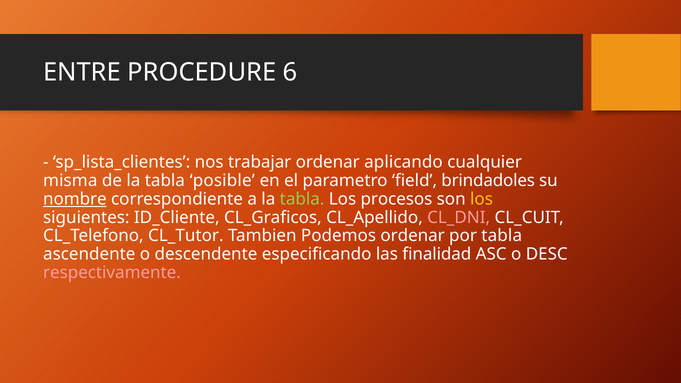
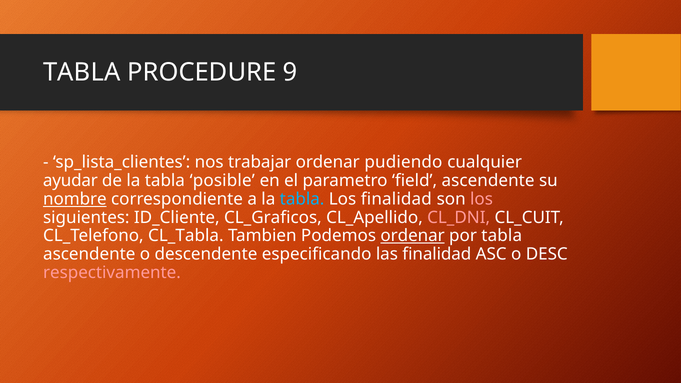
ENTRE at (82, 72): ENTRE -> TABLA
6: 6 -> 9
aplicando: aplicando -> pudiendo
misma: misma -> ayudar
field brindadoles: brindadoles -> ascendente
tabla at (302, 199) colour: light green -> light blue
Los procesos: procesos -> finalidad
los at (482, 199) colour: yellow -> pink
CL_Tutor: CL_Tutor -> CL_Tabla
ordenar at (413, 236) underline: none -> present
